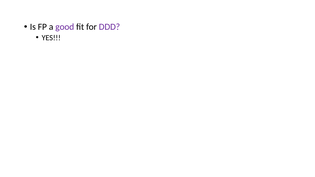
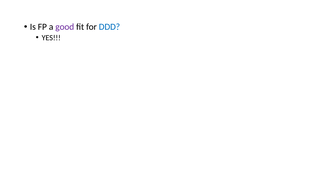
DDD colour: purple -> blue
